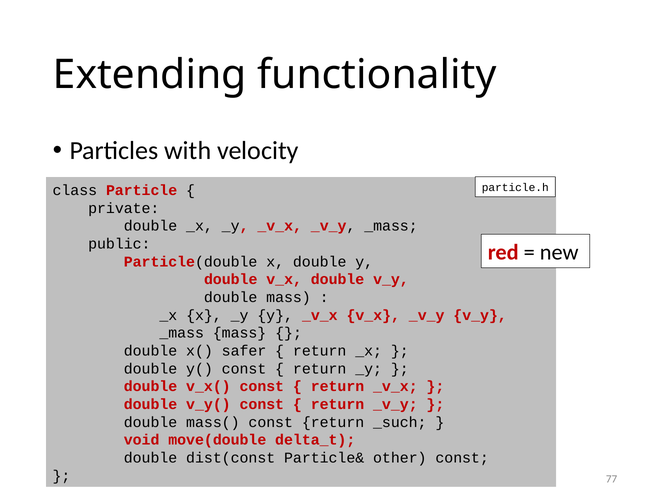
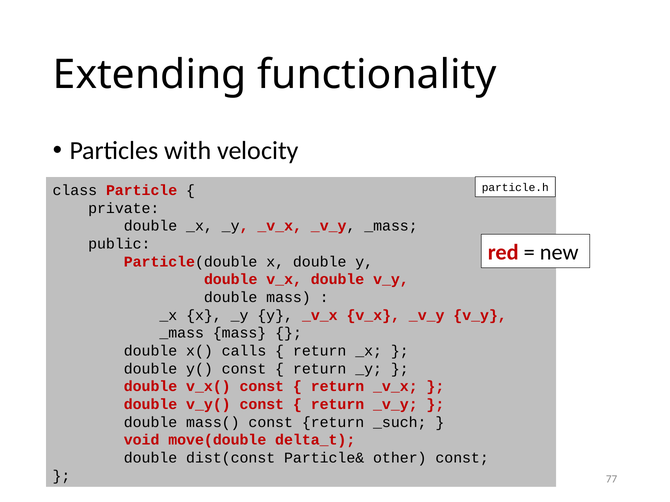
safer: safer -> calls
